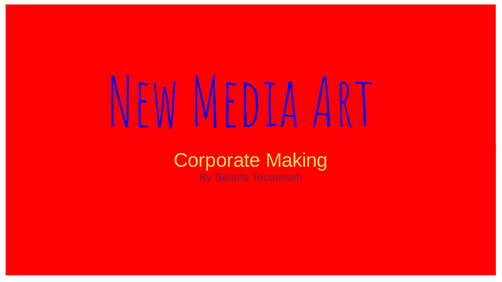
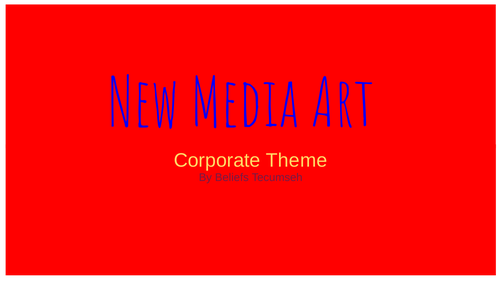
Making: Making -> Theme
